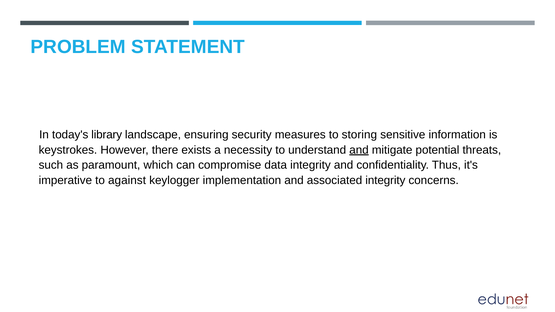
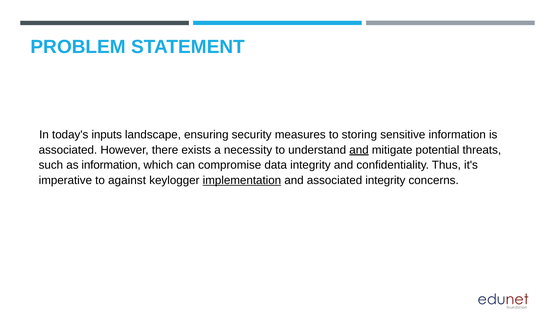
library: library -> inputs
keystrokes at (68, 150): keystrokes -> associated
as paramount: paramount -> information
implementation underline: none -> present
